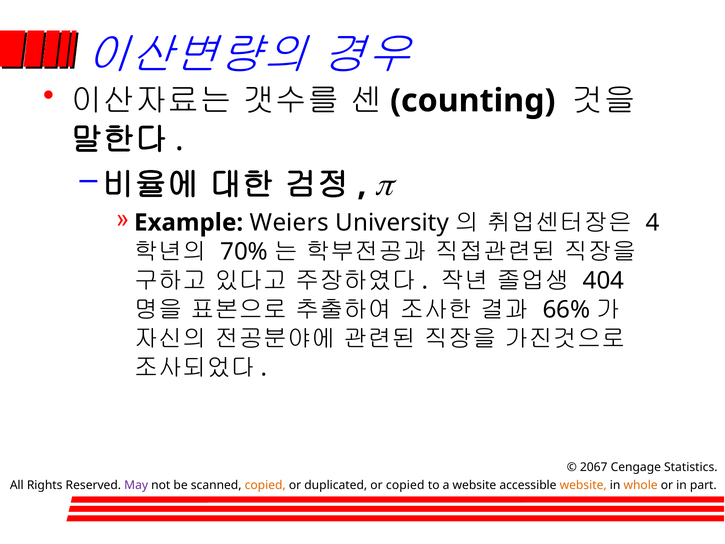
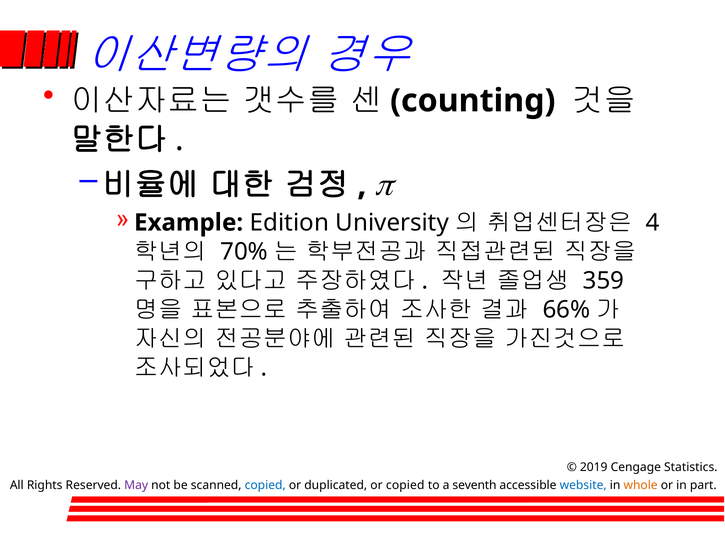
Weiers: Weiers -> Edition
404: 404 -> 359
2067: 2067 -> 2019
copied at (265, 485) colour: orange -> blue
a website: website -> seventh
website at (583, 485) colour: orange -> blue
